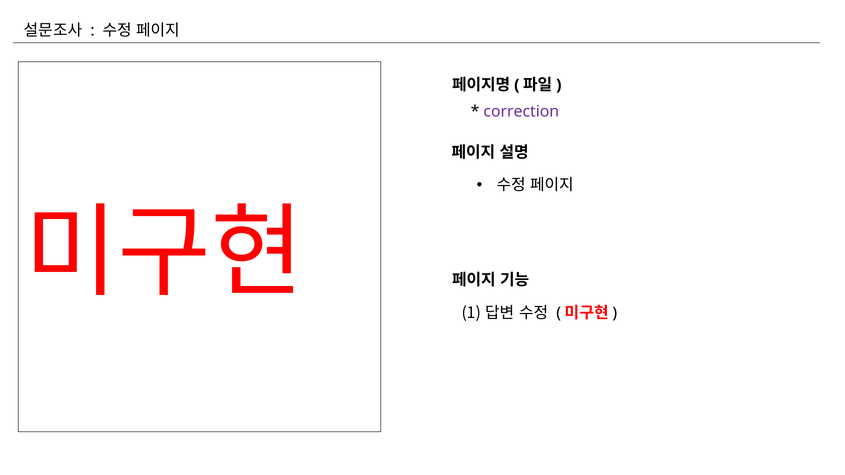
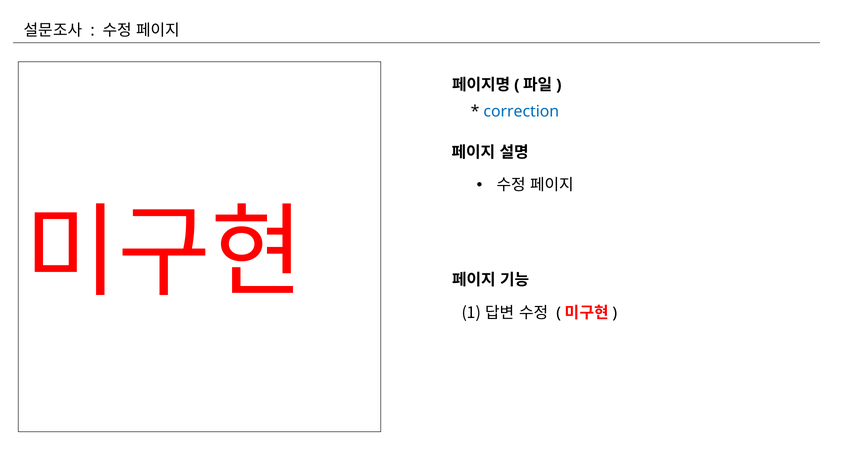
correction colour: purple -> blue
